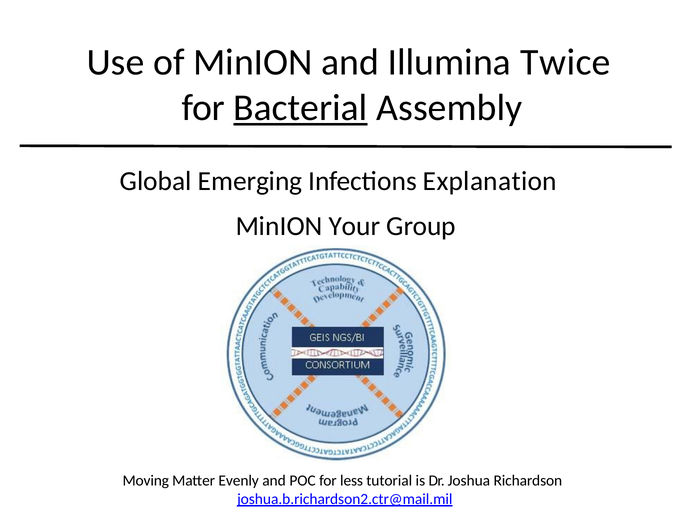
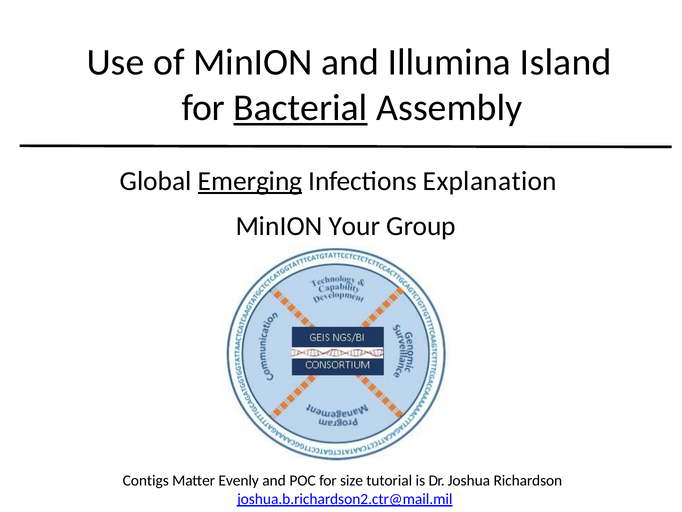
Twice: Twice -> Island
Emerging underline: none -> present
Moving: Moving -> Contigs
less: less -> size
